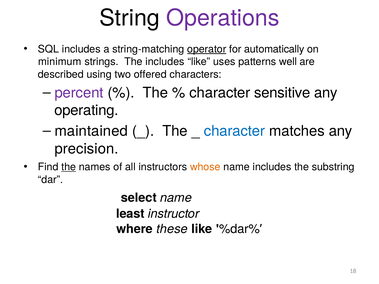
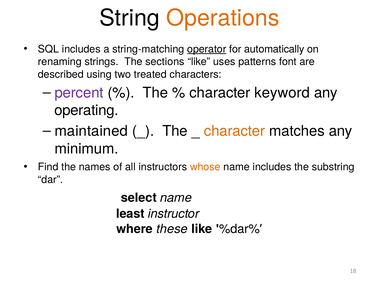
Operations colour: purple -> orange
minimum: minimum -> renaming
The includes: includes -> sections
well: well -> font
offered: offered -> treated
sensitive: sensitive -> keyword
character at (235, 131) colour: blue -> orange
precision: precision -> minimum
the at (69, 167) underline: present -> none
